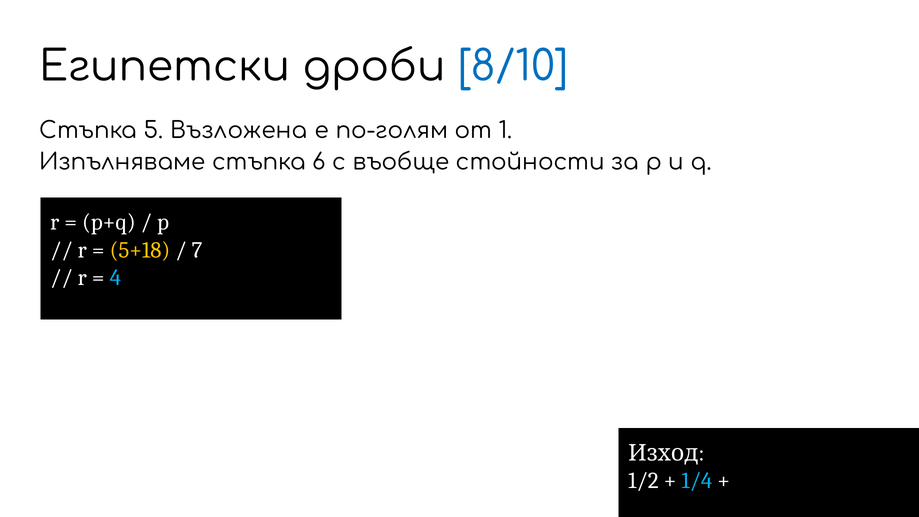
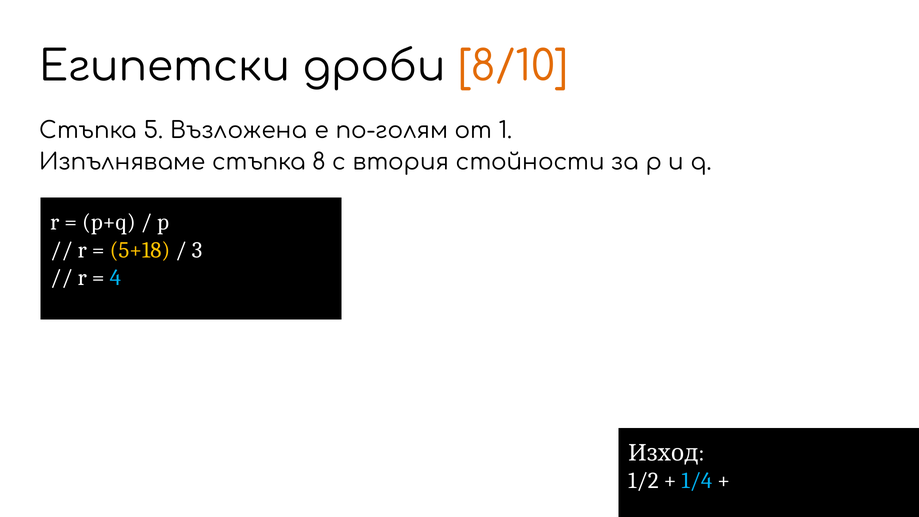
8/10 colour: blue -> orange
6: 6 -> 8
въобще: въобще -> втория
7: 7 -> 3
